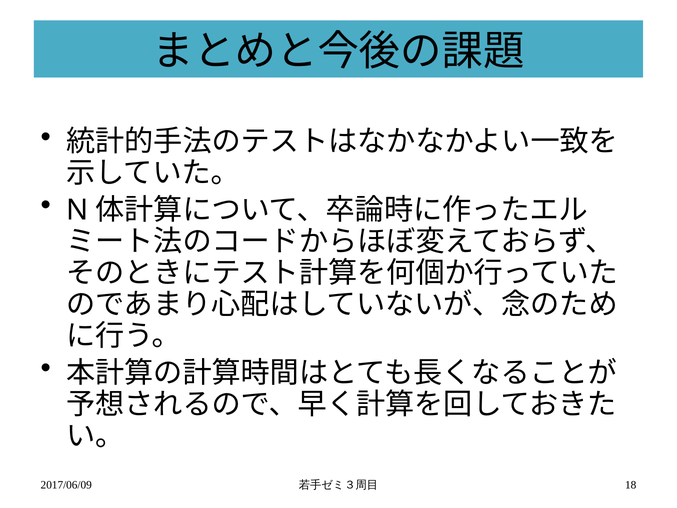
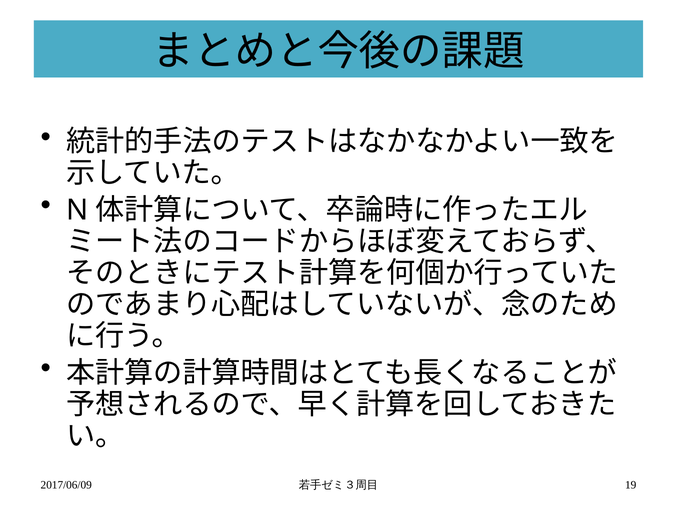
18: 18 -> 19
